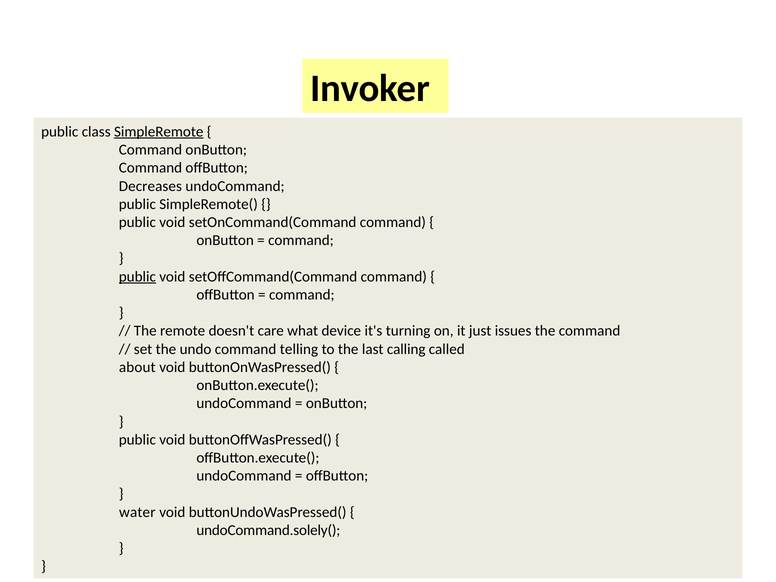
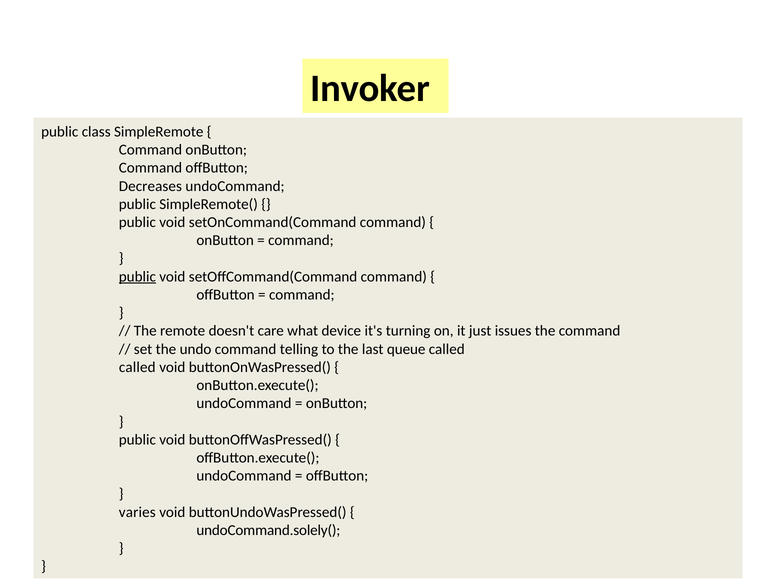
SimpleRemote underline: present -> none
calling: calling -> queue
about at (137, 367): about -> called
water: water -> varies
